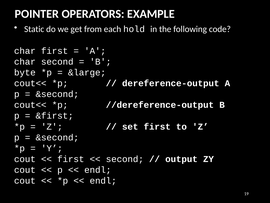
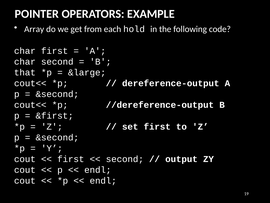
Static: Static -> Array
byte: byte -> that
